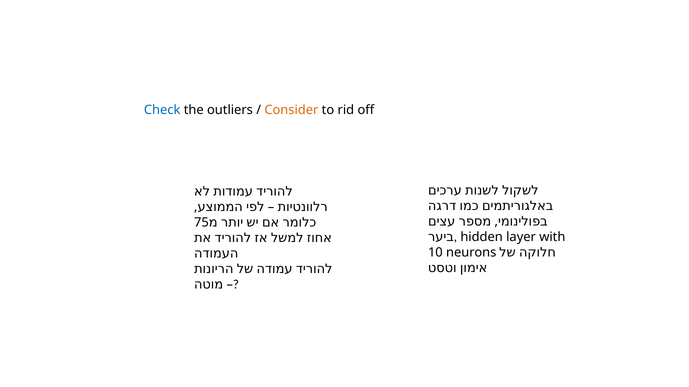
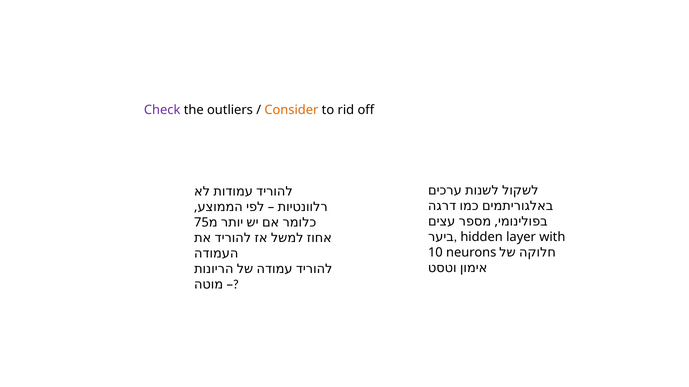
Check colour: blue -> purple
